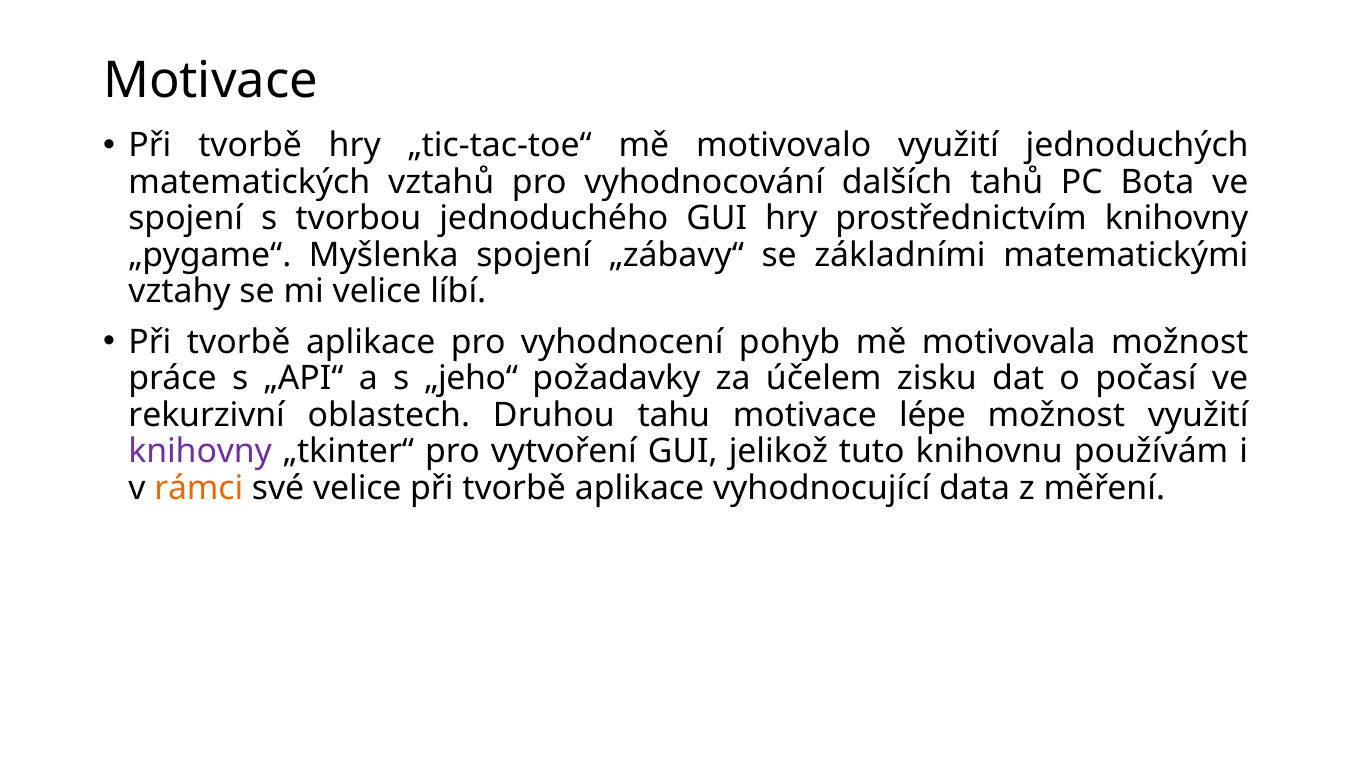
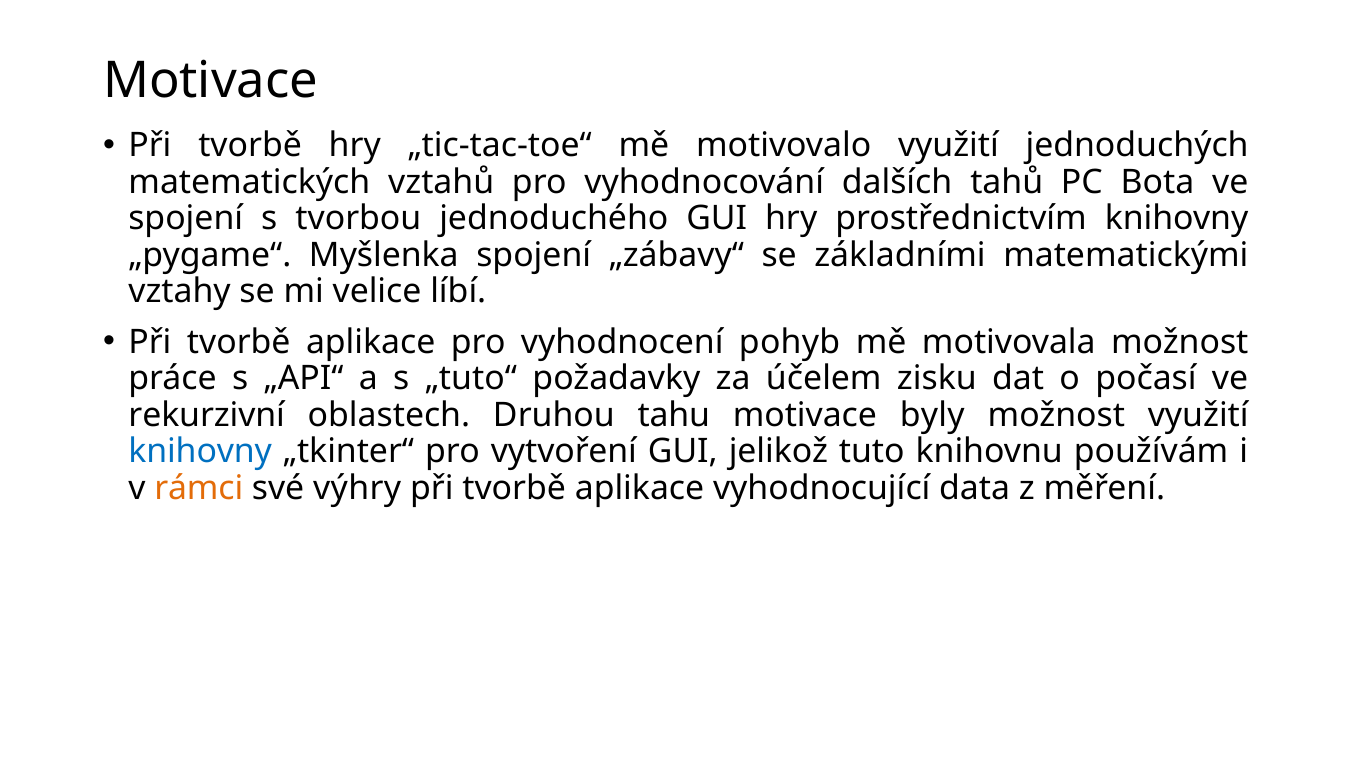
„jeho“: „jeho“ -> „tuto“
lépe: lépe -> byly
knihovny at (200, 452) colour: purple -> blue
své velice: velice -> výhry
